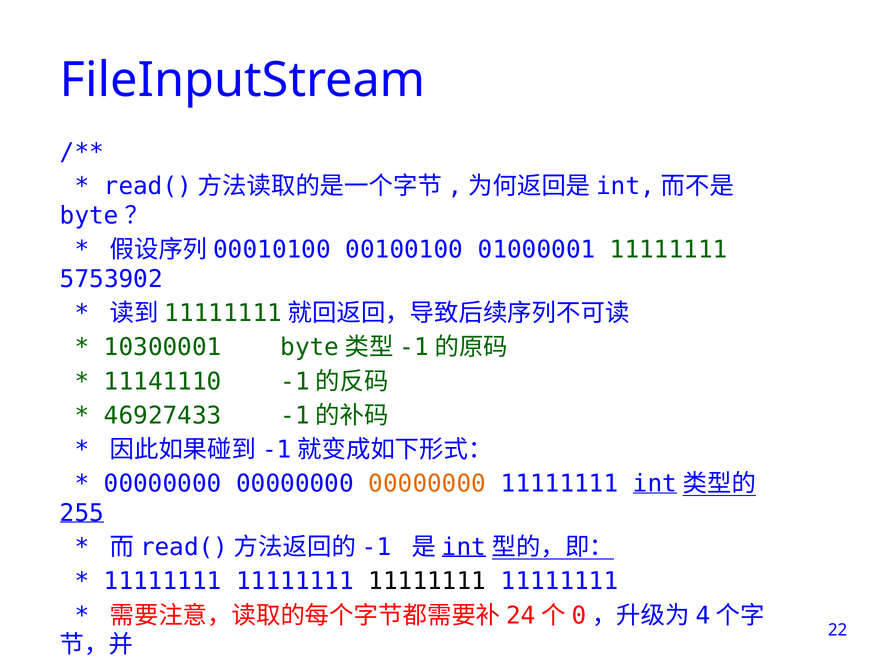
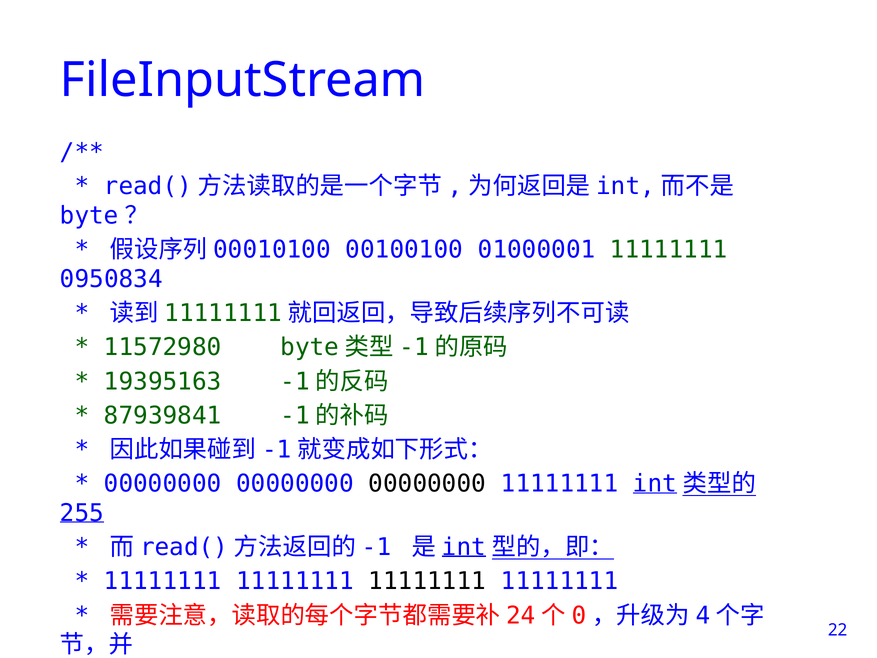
5753902: 5753902 -> 0950834
10300001: 10300001 -> 11572980
11141110: 11141110 -> 19395163
46927433: 46927433 -> 87939841
00000000 at (427, 484) colour: orange -> black
